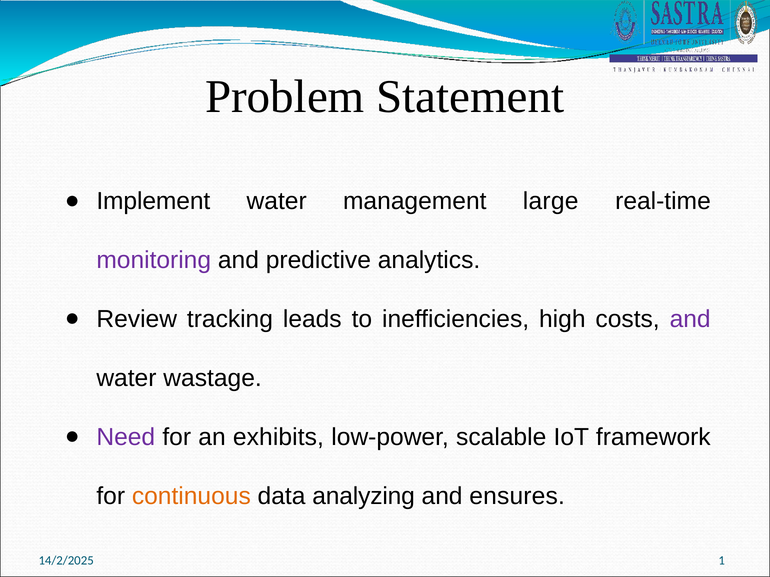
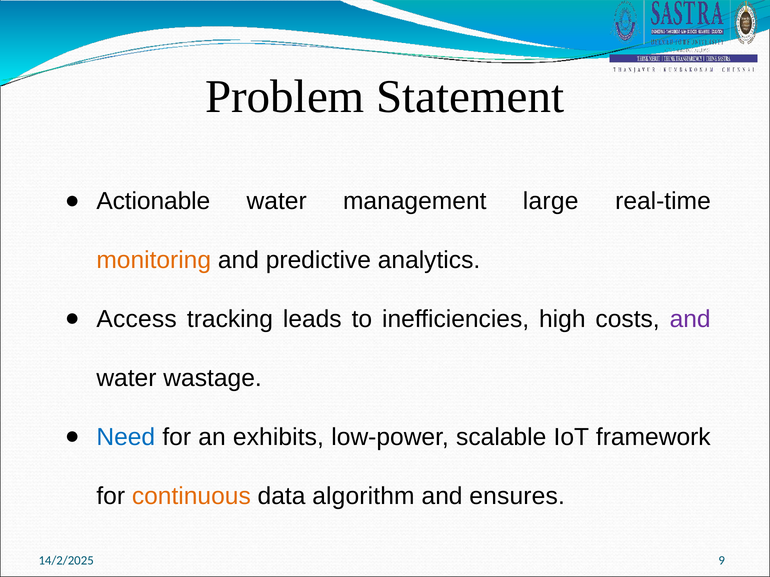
Implement: Implement -> Actionable
monitoring colour: purple -> orange
Review: Review -> Access
Need colour: purple -> blue
analyzing: analyzing -> algorithm
1: 1 -> 9
